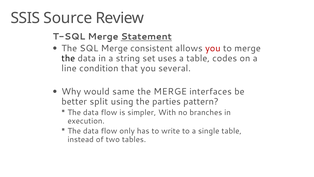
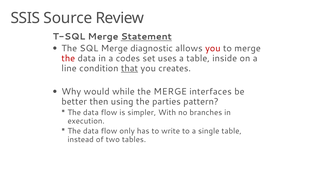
consistent: consistent -> diagnostic
the at (68, 58) colour: black -> red
string: string -> codes
codes: codes -> inside
that underline: none -> present
several: several -> creates
same: same -> while
split: split -> then
